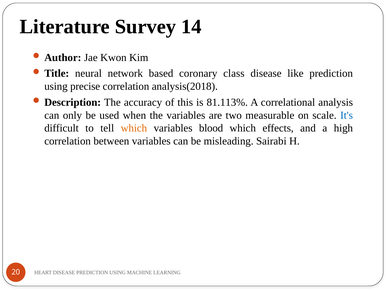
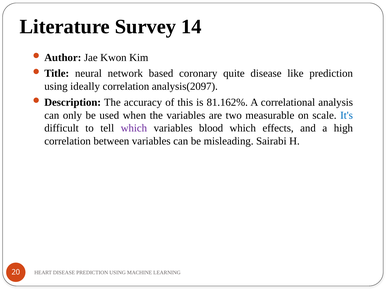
class: class -> quite
precise: precise -> ideally
analysis(2018: analysis(2018 -> analysis(2097
81.113%: 81.113% -> 81.162%
which at (134, 128) colour: orange -> purple
